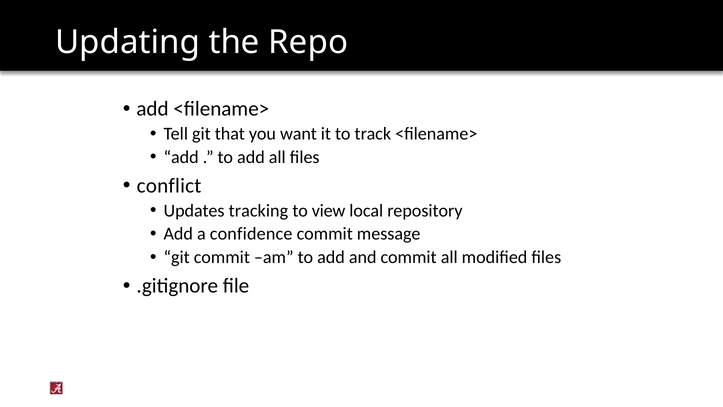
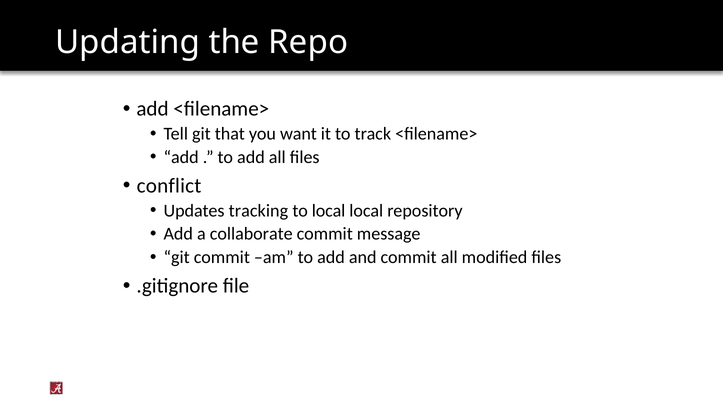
to view: view -> local
confidence: confidence -> collaborate
